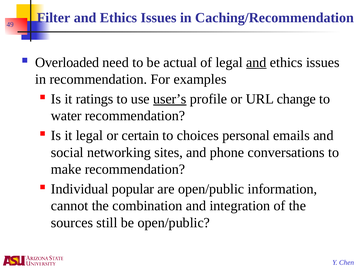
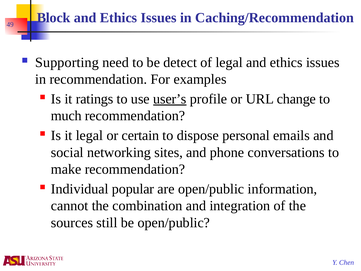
Filter: Filter -> Block
Overloaded: Overloaded -> Supporting
actual: actual -> detect
and at (256, 62) underline: present -> none
water: water -> much
choices: choices -> dispose
